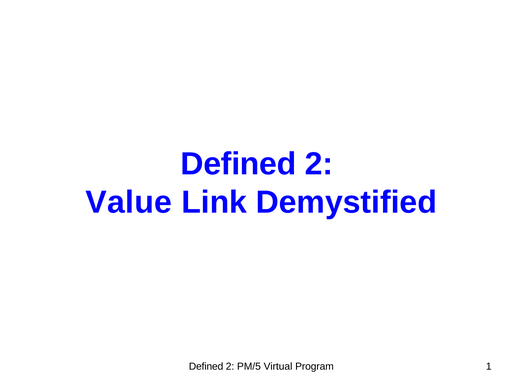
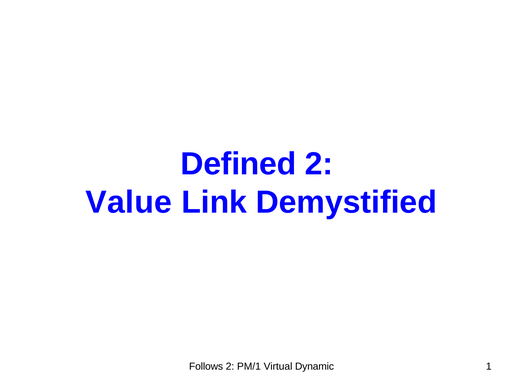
Defined at (206, 367): Defined -> Follows
PM/5: PM/5 -> PM/1
Program: Program -> Dynamic
